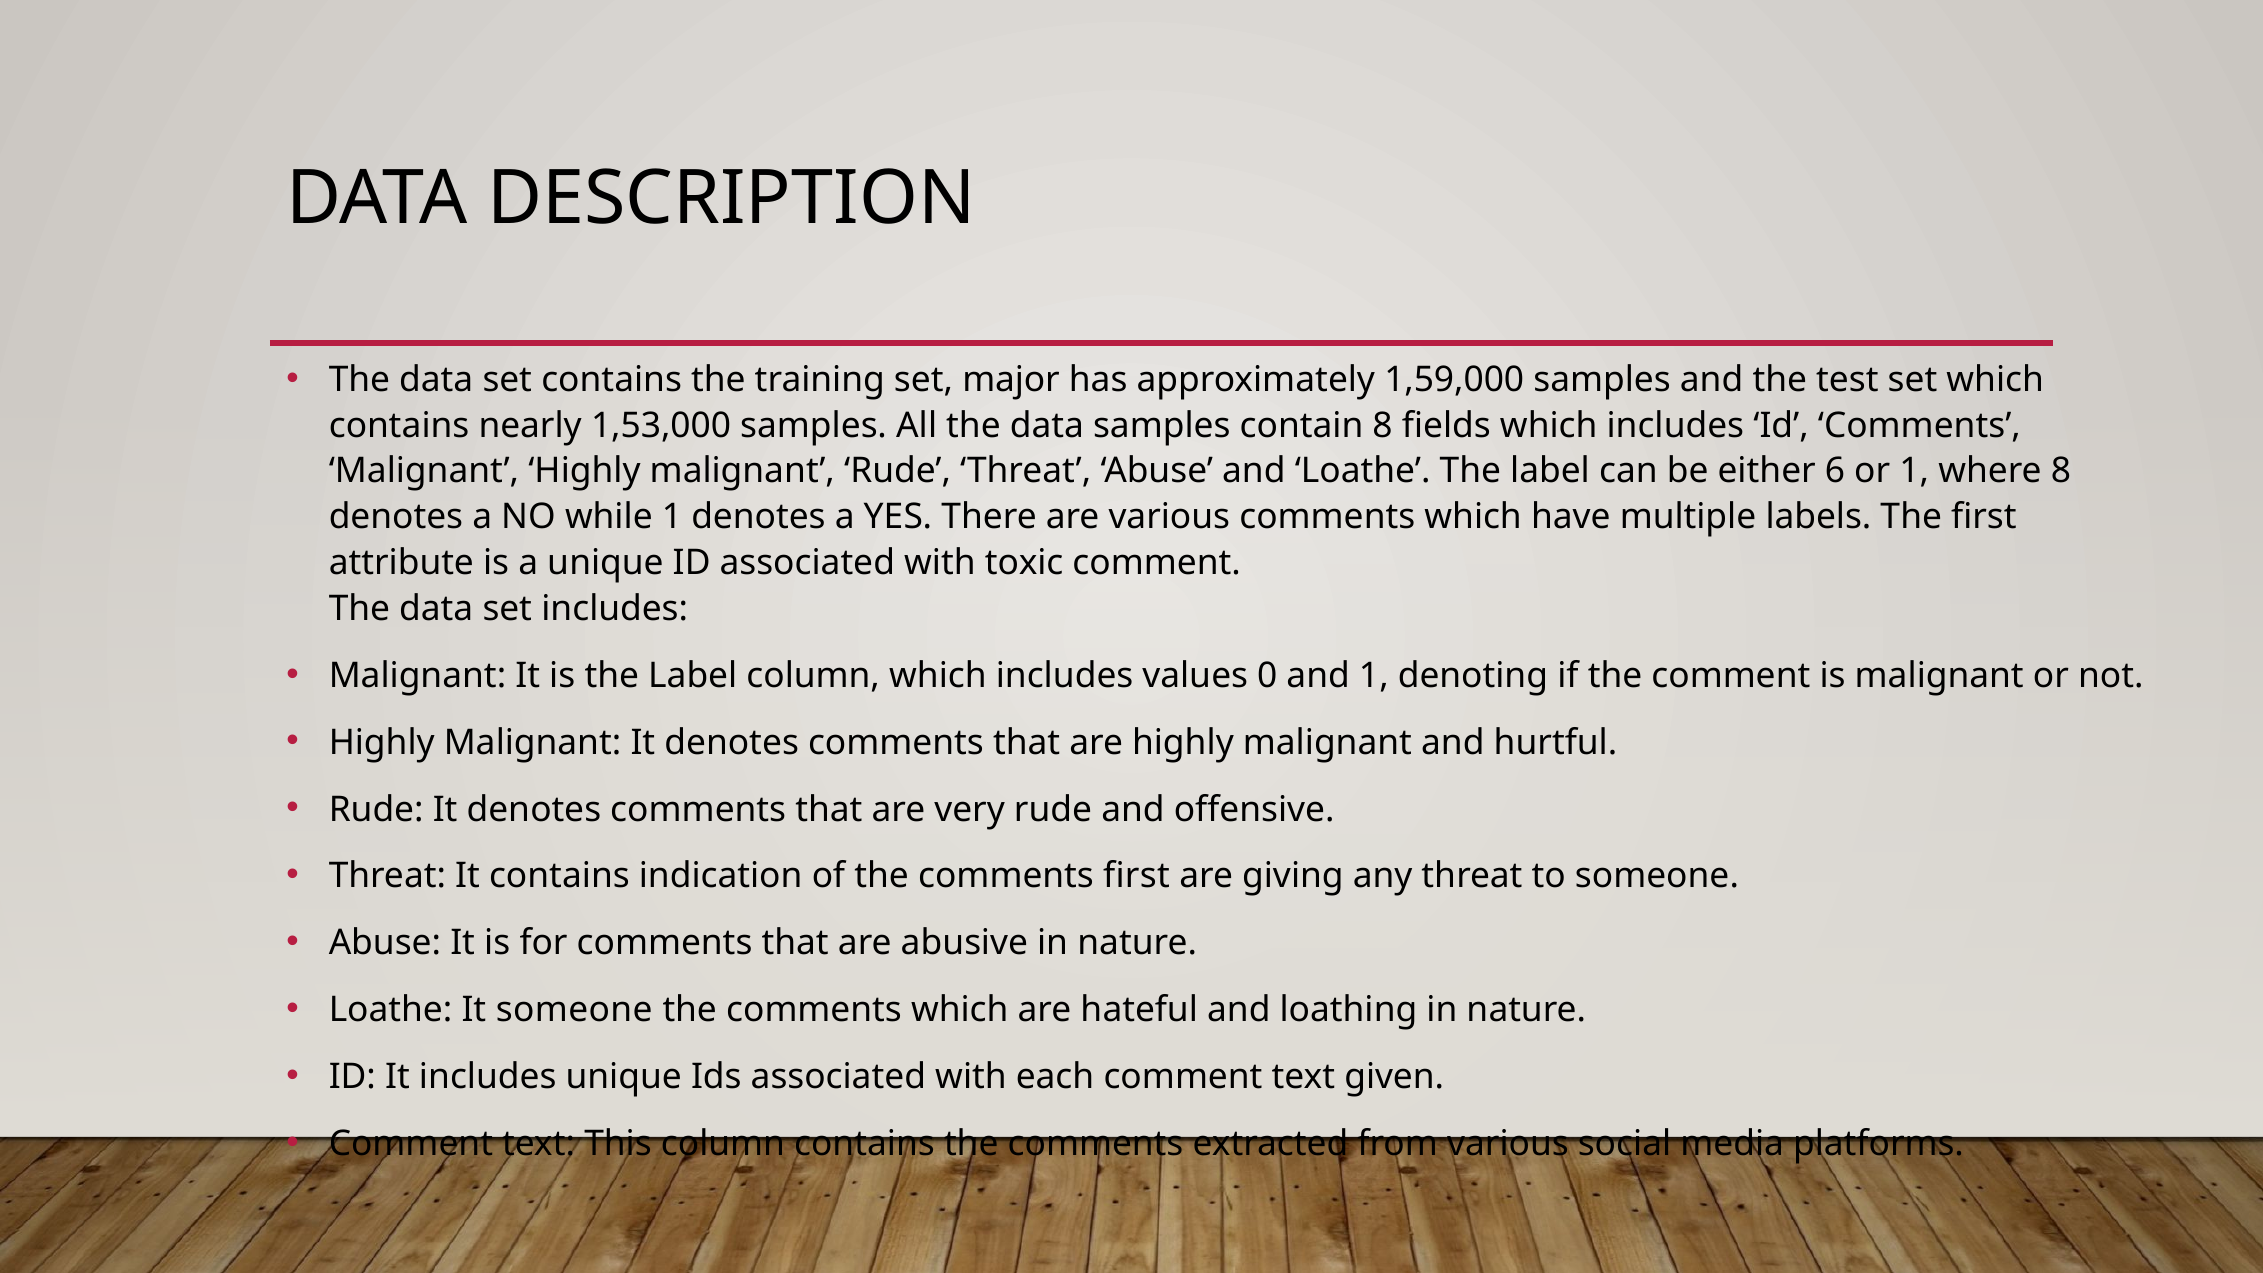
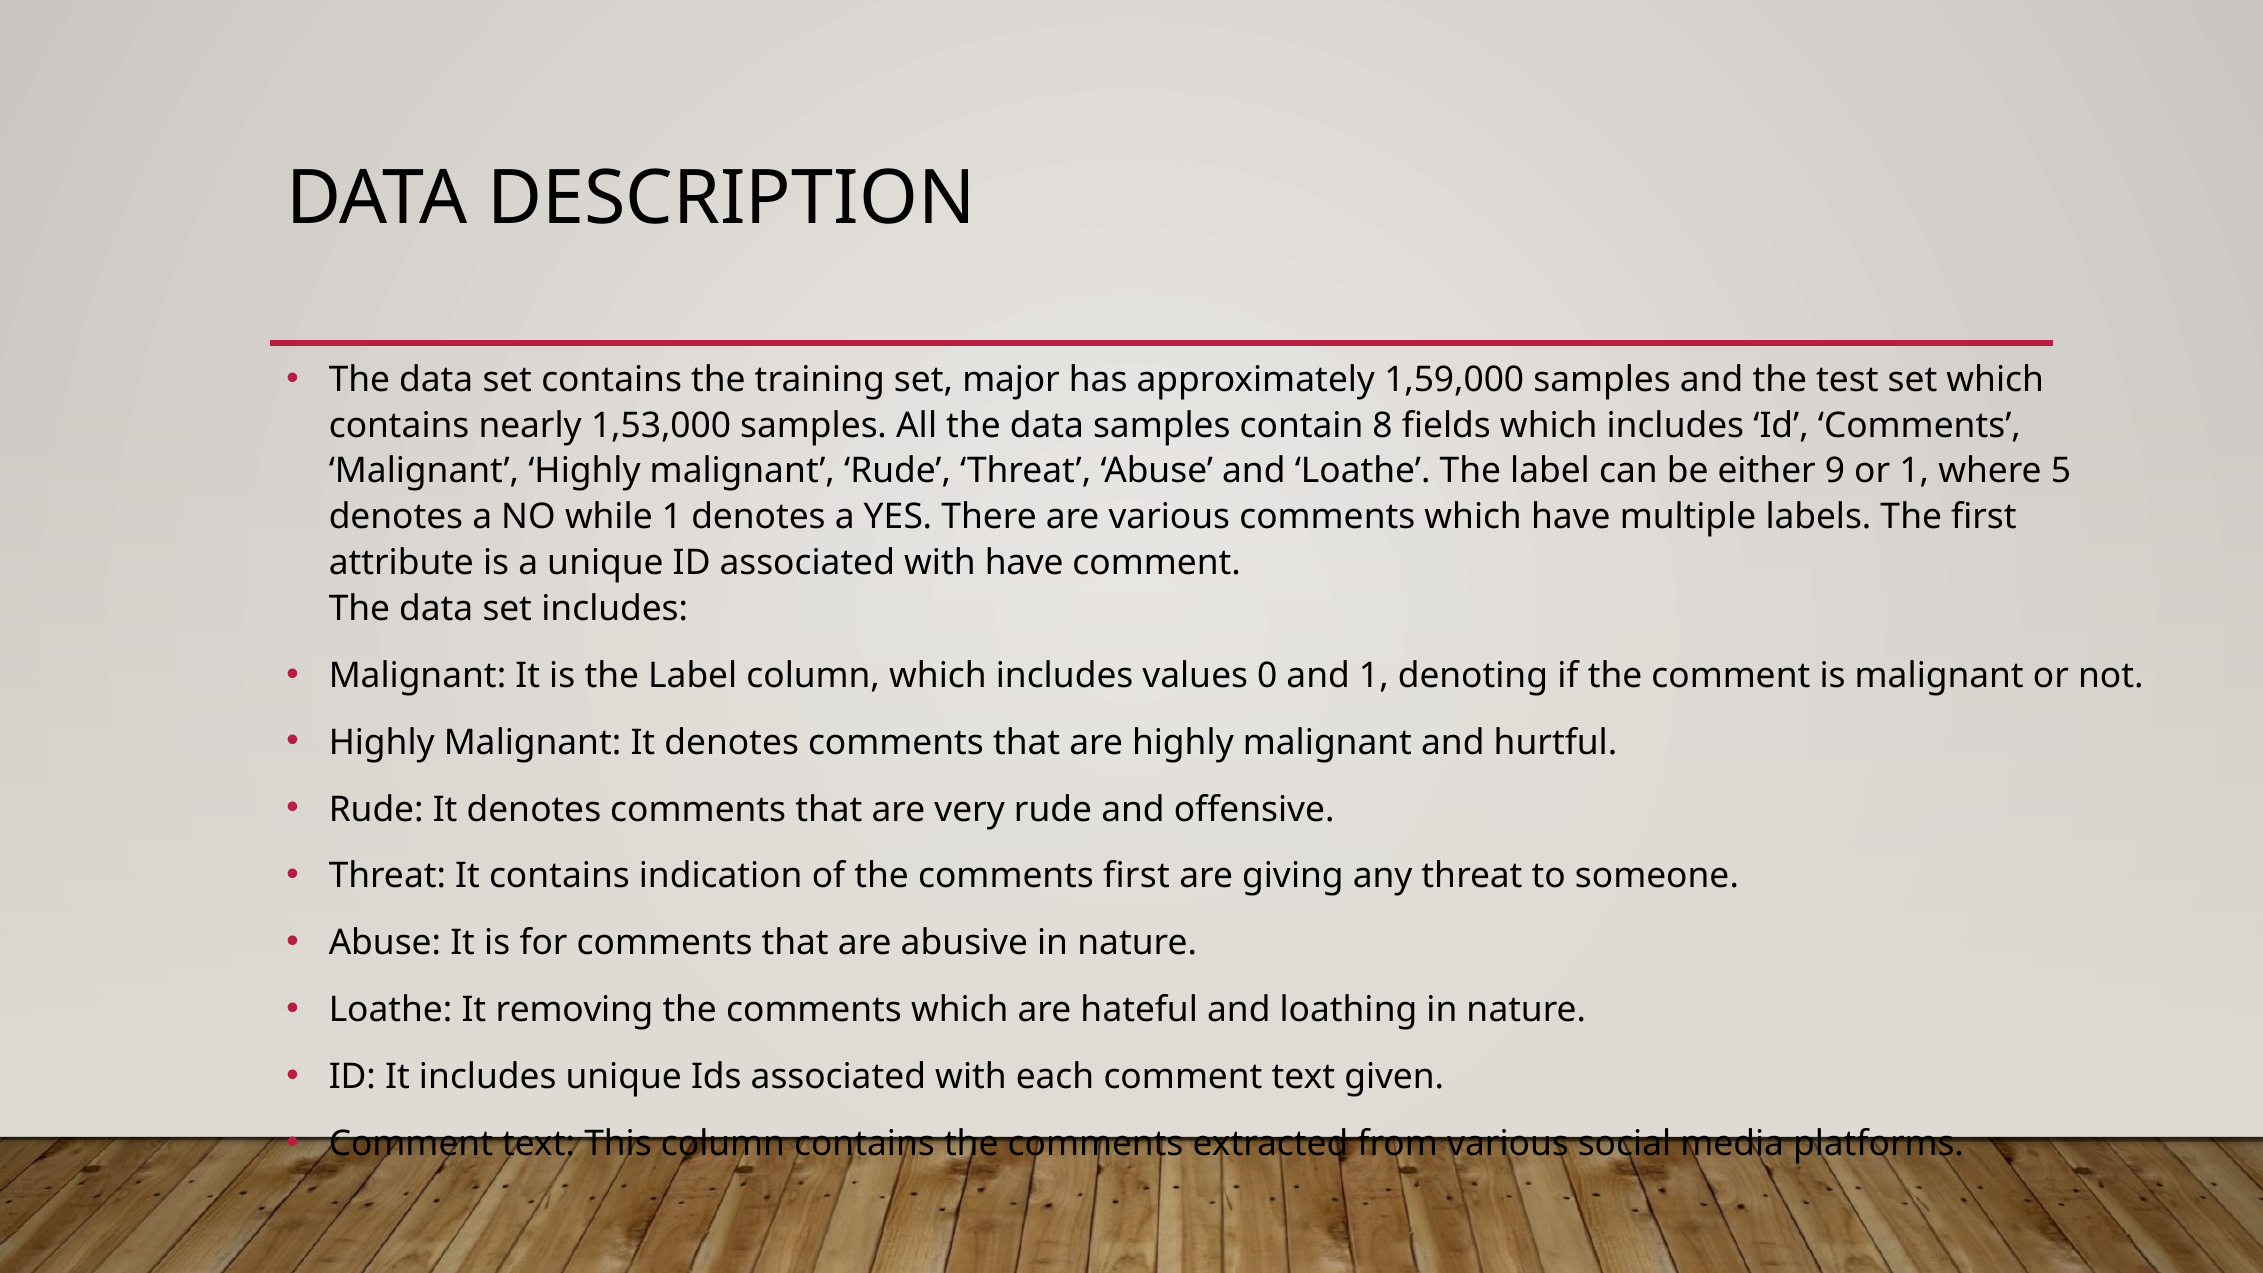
6: 6 -> 9
where 8: 8 -> 5
with toxic: toxic -> have
It someone: someone -> removing
